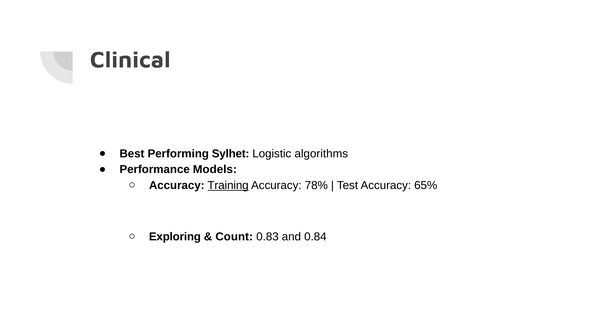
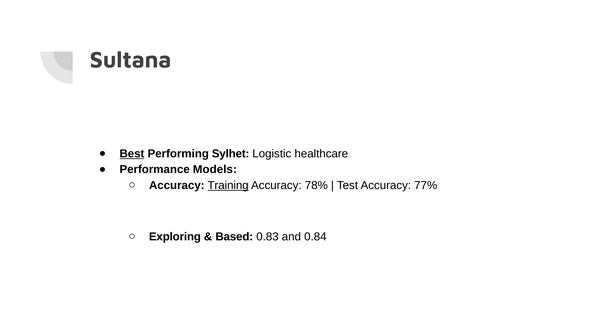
Clinical: Clinical -> Sultana
Best underline: none -> present
algorithms: algorithms -> healthcare
65%: 65% -> 77%
Count: Count -> Based
